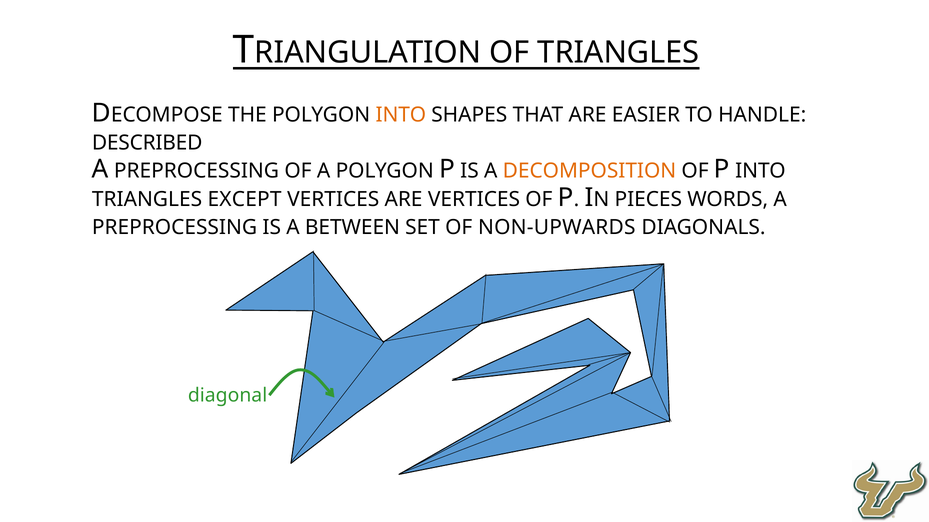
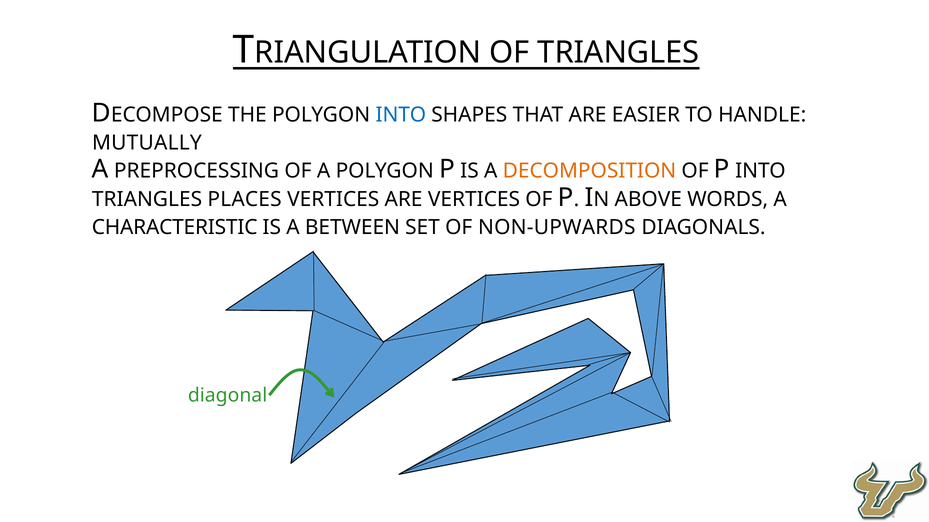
INTO at (401, 115) colour: orange -> blue
DESCRIBED: DESCRIBED -> MUTUALLY
EXCEPT: EXCEPT -> PLACES
PIECES: PIECES -> ABOVE
PREPROCESSING at (175, 228): PREPROCESSING -> CHARACTERISTIC
